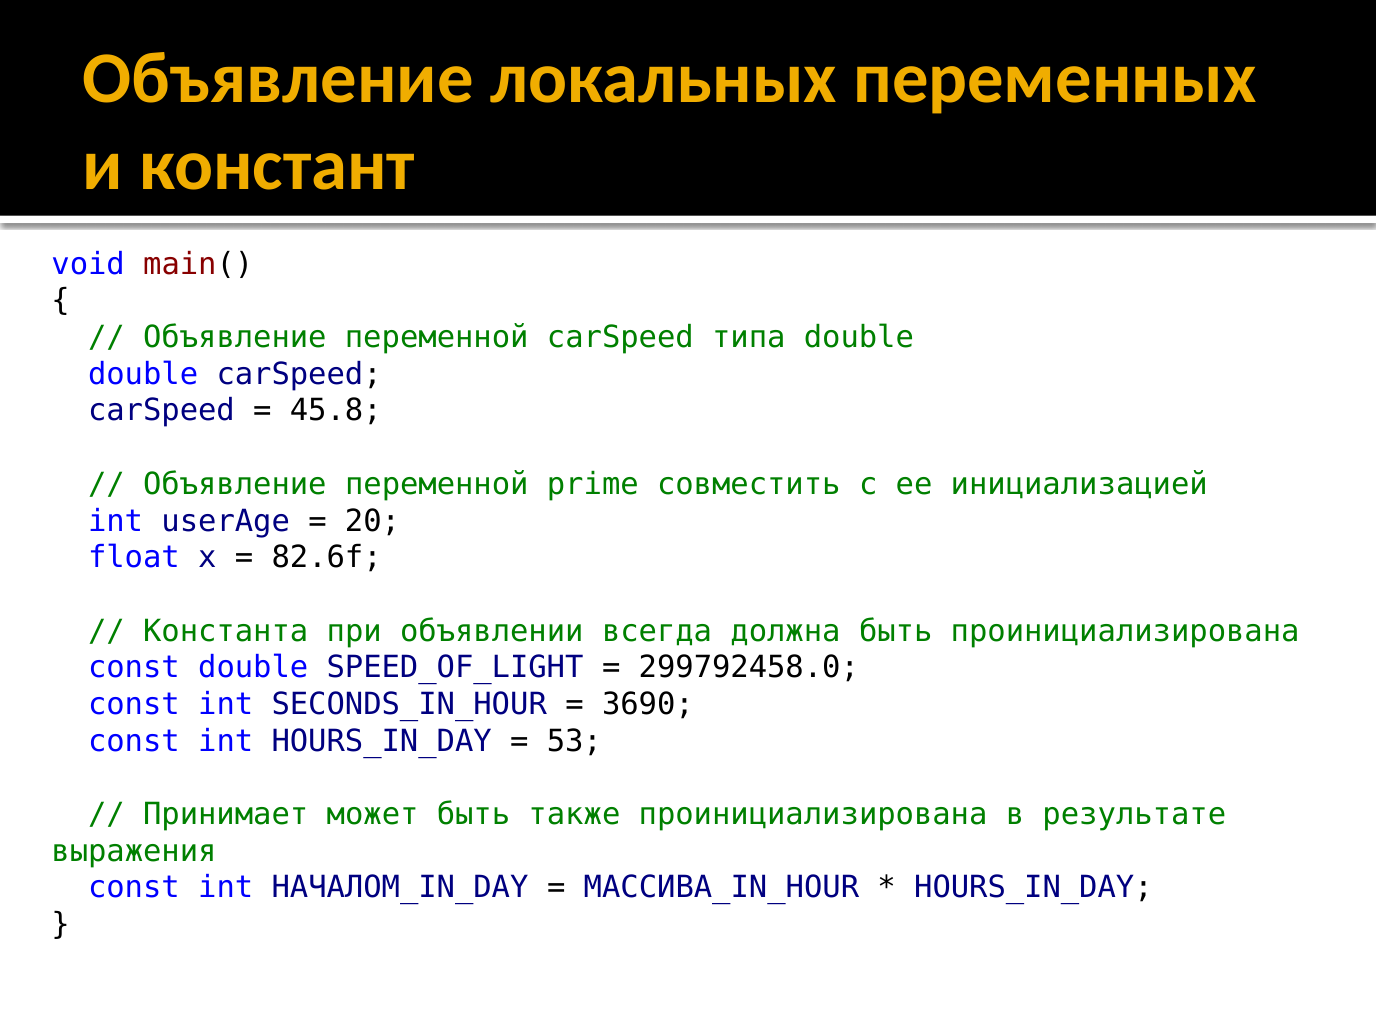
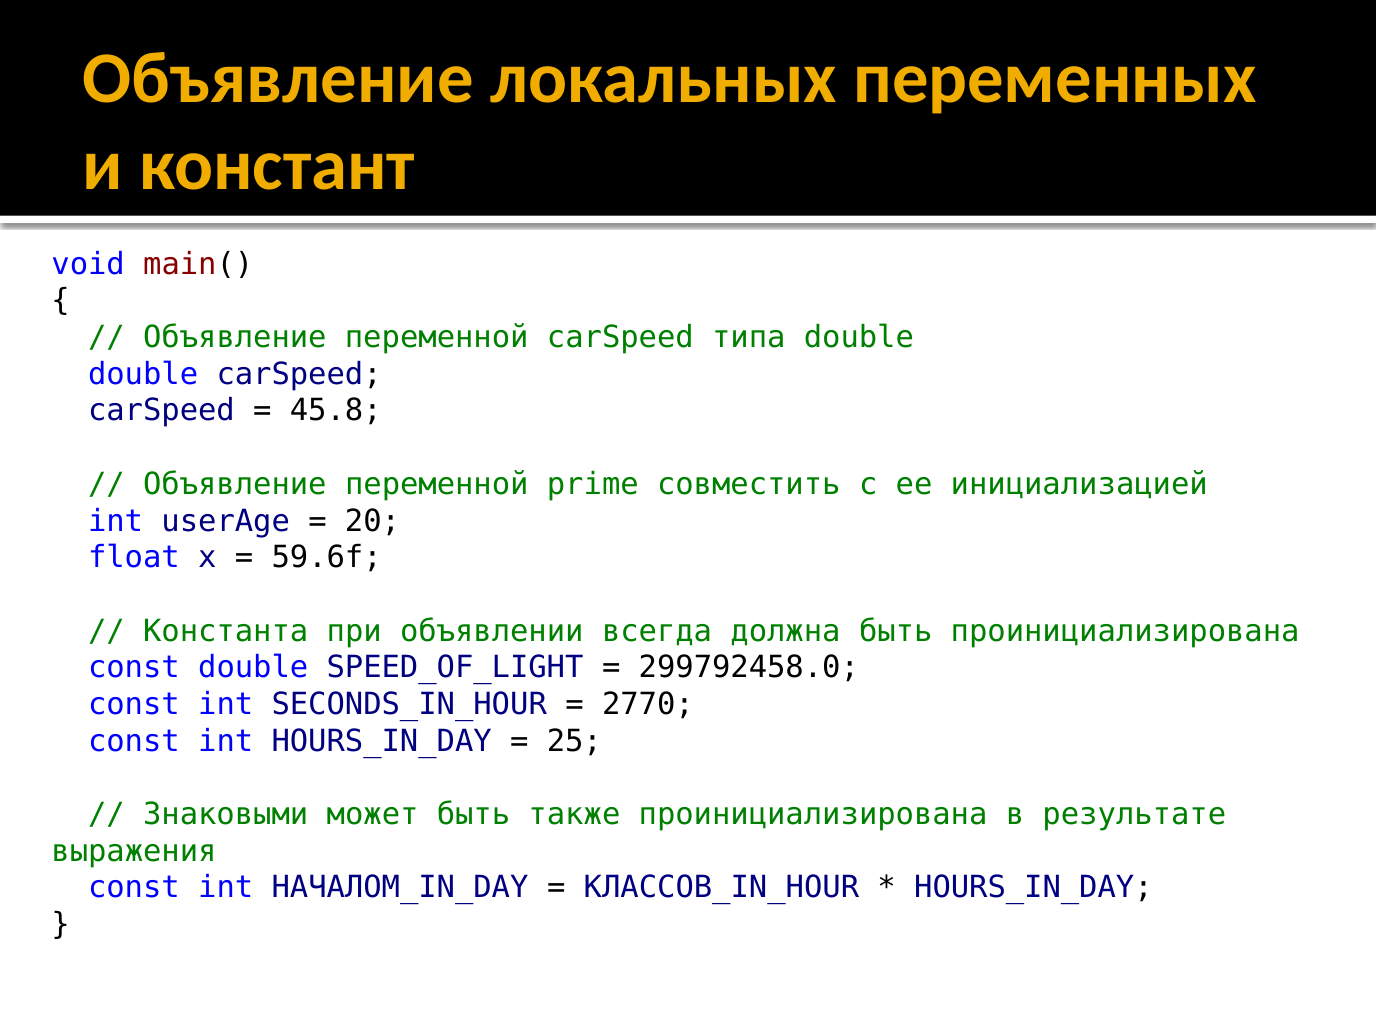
82.6f: 82.6f -> 59.6f
3690: 3690 -> 2770
53: 53 -> 25
Принимает: Принимает -> Знаковыми
МАССИВА_IN_HOUR: МАССИВА_IN_HOUR -> КЛАССОВ_IN_HOUR
